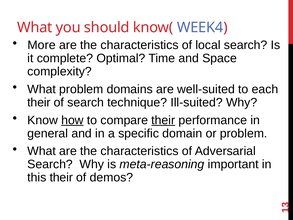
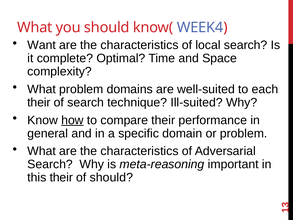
More: More -> Want
their at (163, 120) underline: present -> none
of demos: demos -> should
